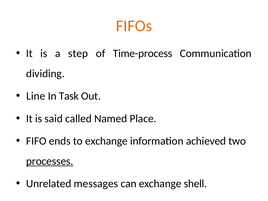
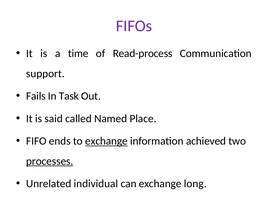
FIFOs colour: orange -> purple
step: step -> time
Time-process: Time-process -> Read-process
dividing: dividing -> support
Line: Line -> Fails
exchange at (106, 141) underline: none -> present
messages: messages -> individual
shell: shell -> long
